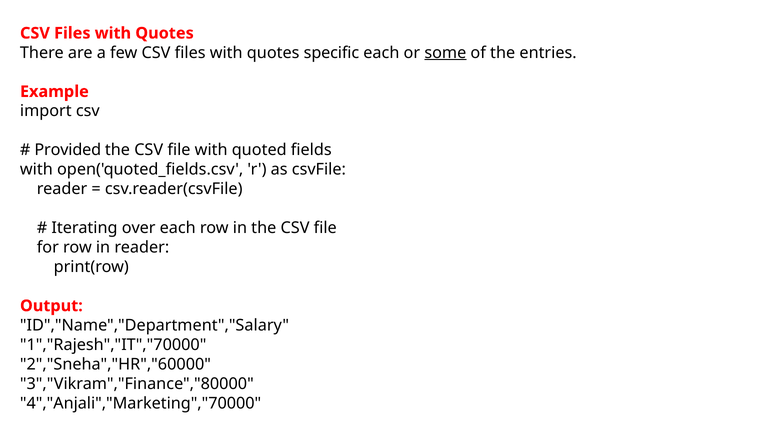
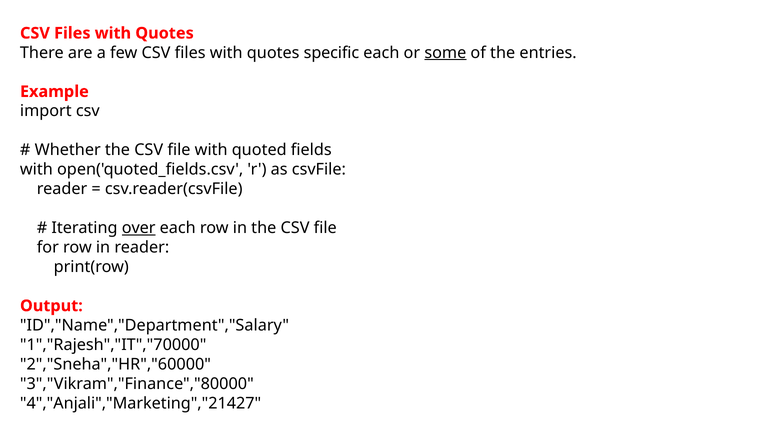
Provided: Provided -> Whether
over underline: none -> present
4","Anjali","Marketing","70000: 4","Anjali","Marketing","70000 -> 4","Anjali","Marketing","21427
